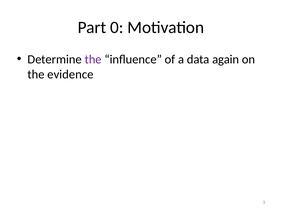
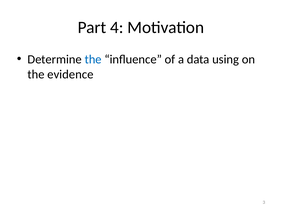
0: 0 -> 4
the at (93, 59) colour: purple -> blue
again: again -> using
